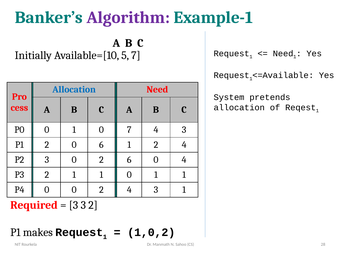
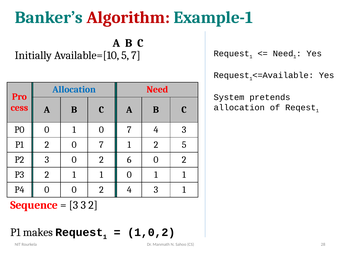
Algorithm colour: purple -> red
2 0 6: 6 -> 7
1 2 4: 4 -> 5
6 0 4: 4 -> 2
Required: Required -> Sequence
